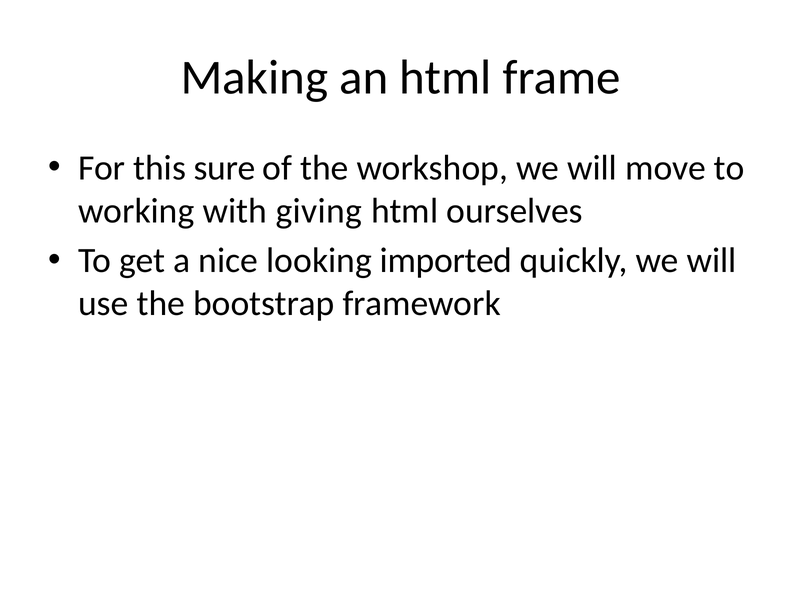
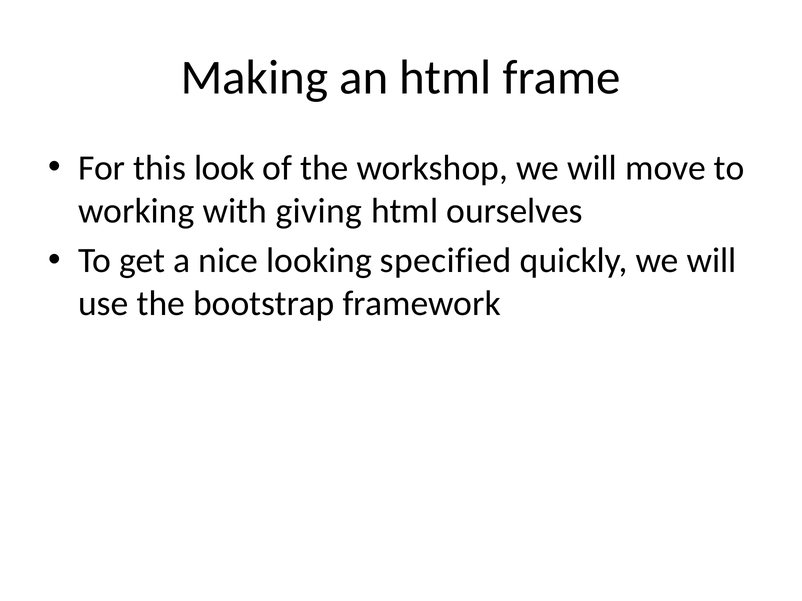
sure: sure -> look
imported: imported -> specified
